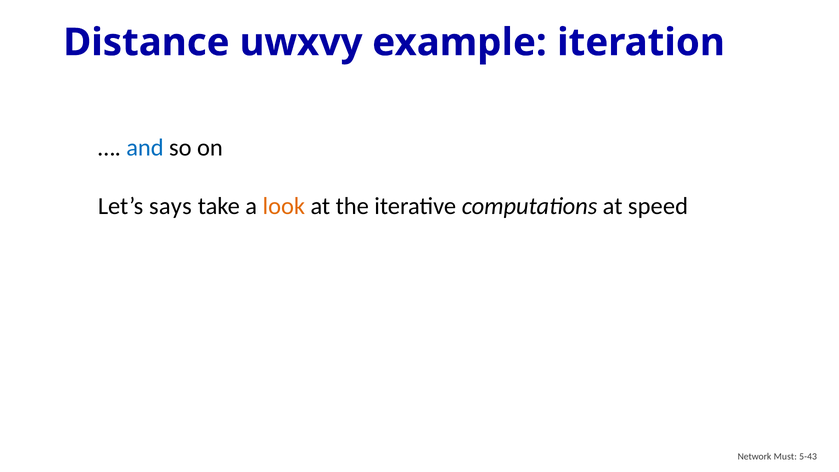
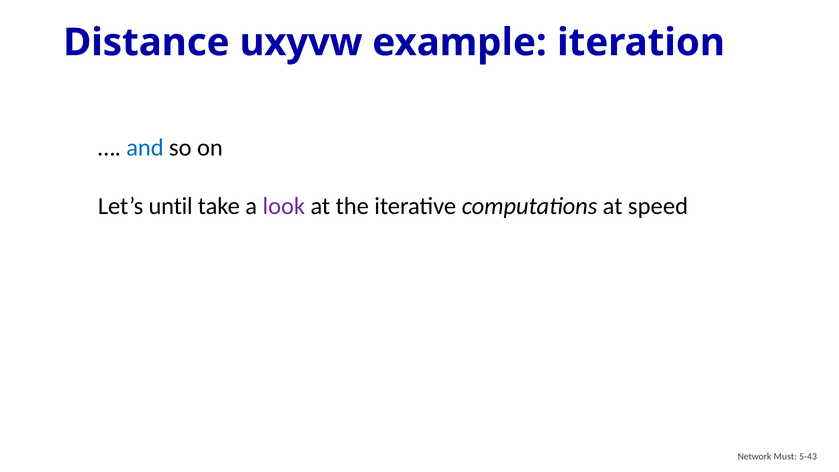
uwxvy: uwxvy -> uxyvw
says: says -> until
look colour: orange -> purple
